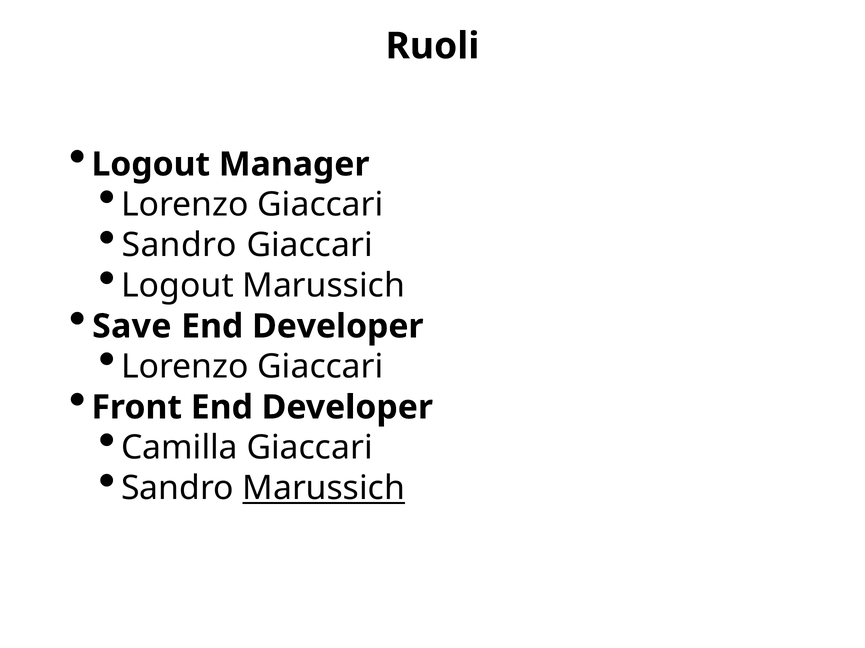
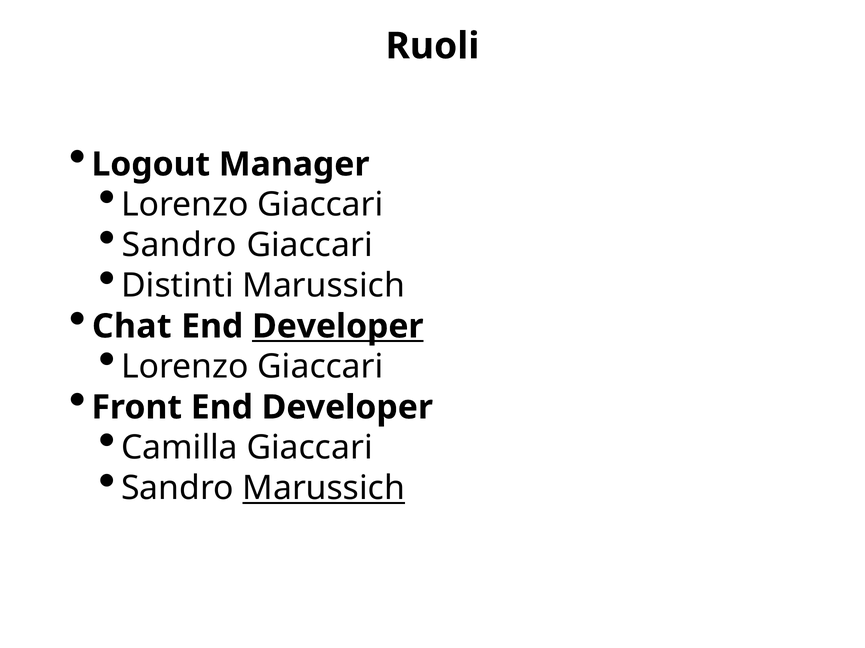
Logout at (177, 286): Logout -> Distinti
Save: Save -> Chat
Developer at (338, 327) underline: none -> present
